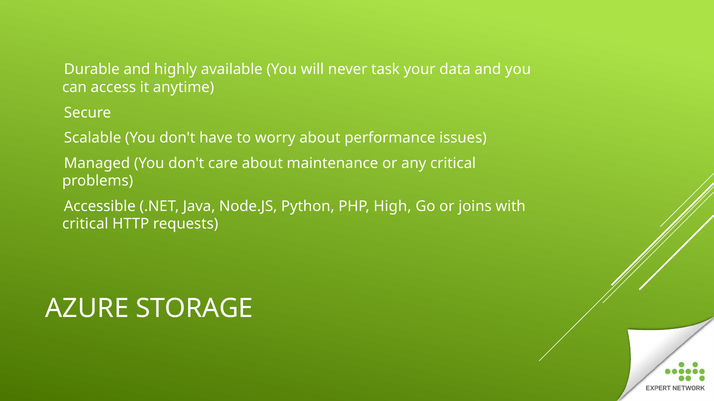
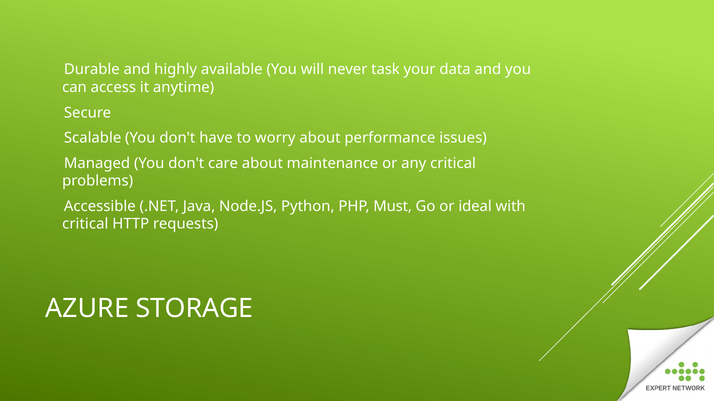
High: High -> Must
joins: joins -> ideal
